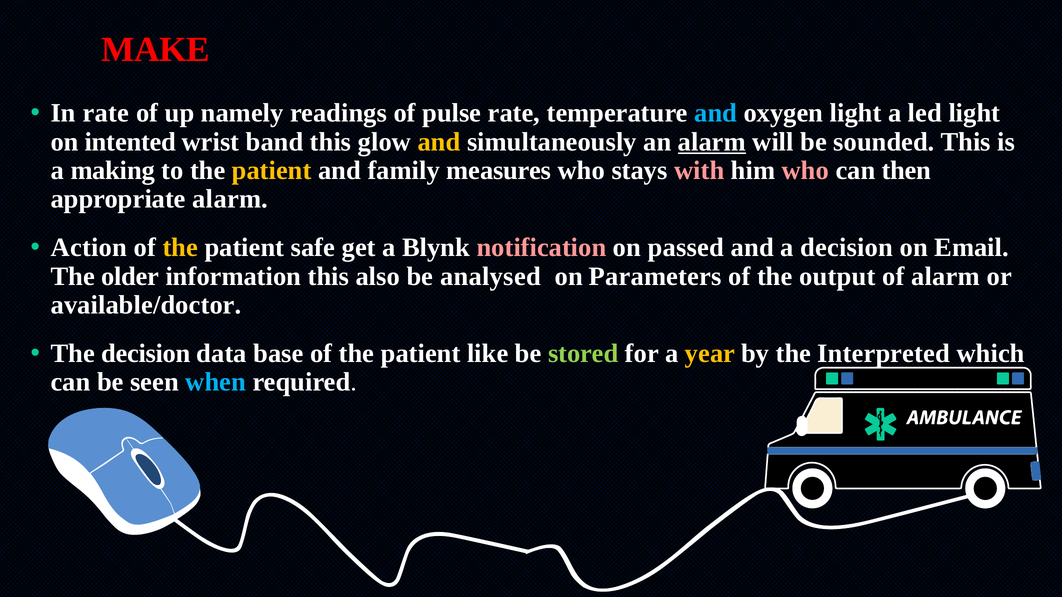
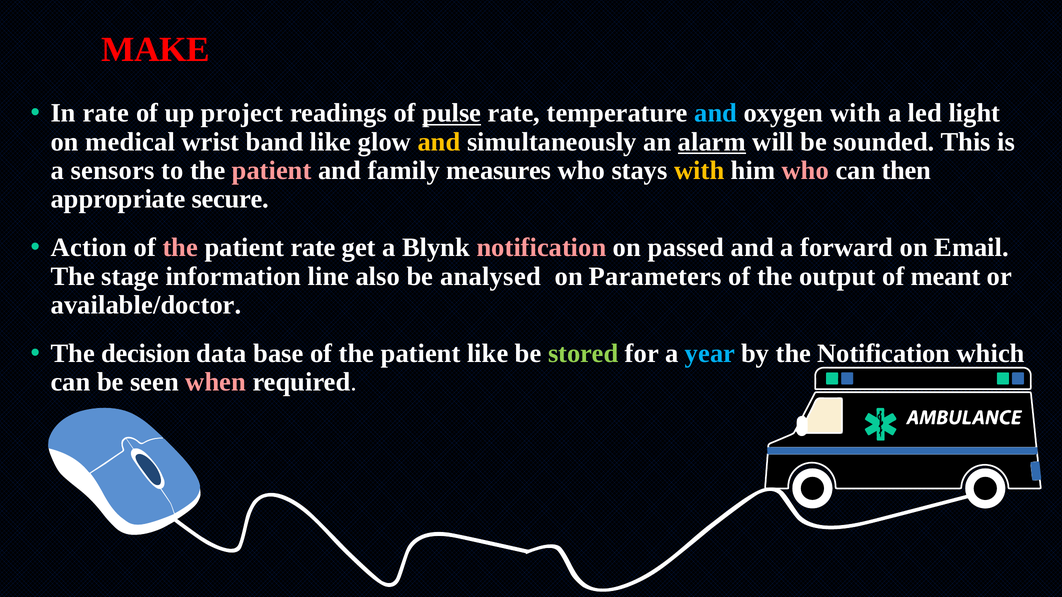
namely: namely -> project
pulse underline: none -> present
oxygen light: light -> with
intented: intented -> medical
band this: this -> like
making: making -> sensors
patient at (272, 171) colour: yellow -> pink
with at (699, 171) colour: pink -> yellow
appropriate alarm: alarm -> secure
the at (180, 248) colour: yellow -> pink
patient safe: safe -> rate
a decision: decision -> forward
older: older -> stage
information this: this -> line
of alarm: alarm -> meant
year colour: yellow -> light blue
the Interpreted: Interpreted -> Notification
when colour: light blue -> pink
